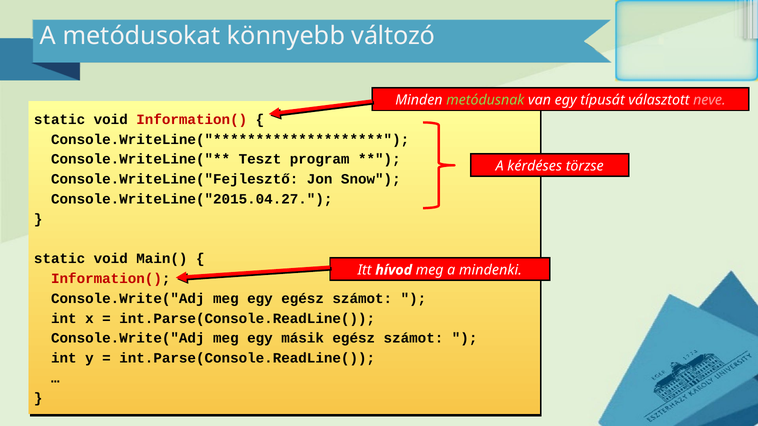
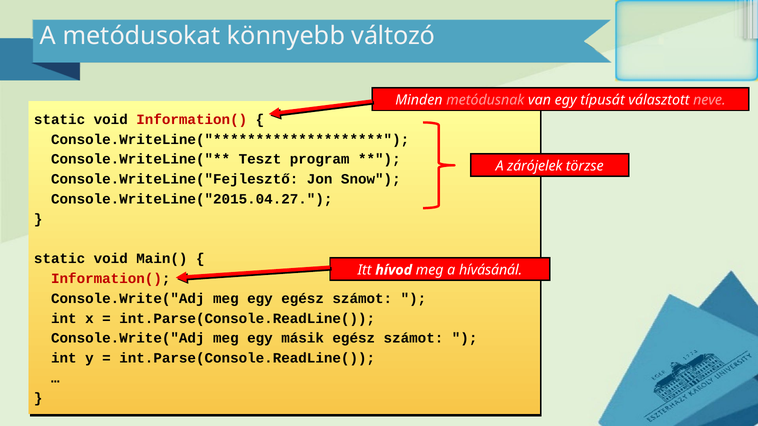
metódusnak colour: light green -> pink
kérdéses: kérdéses -> zárójelek
mindenki: mindenki -> hívásánál
